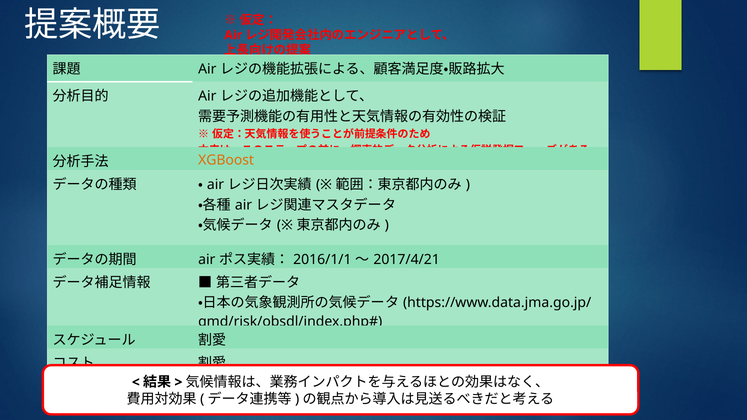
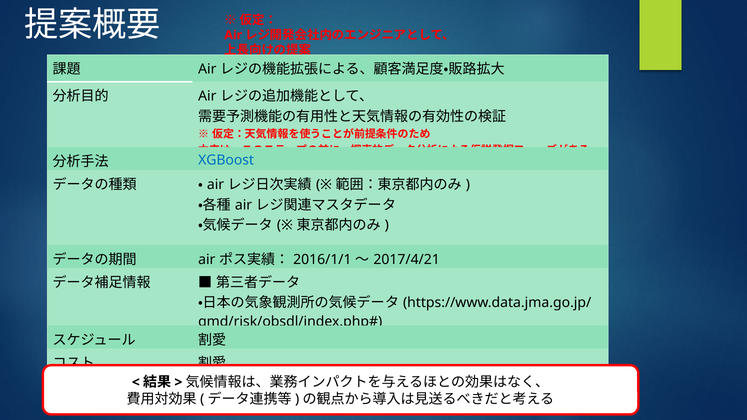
XGBoost colour: orange -> blue
